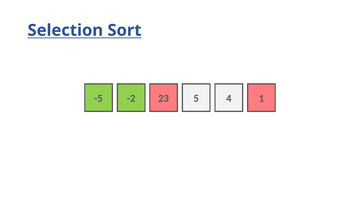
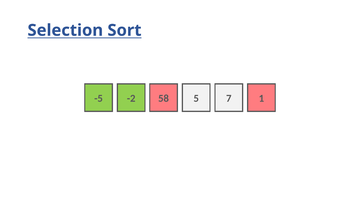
23: 23 -> 58
4: 4 -> 7
